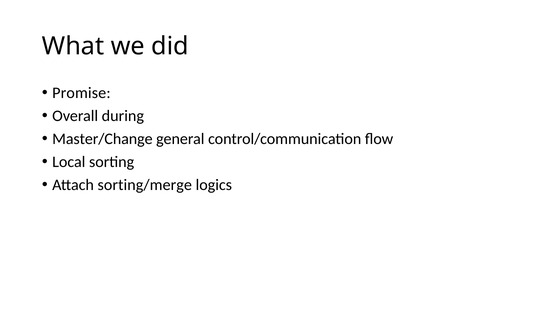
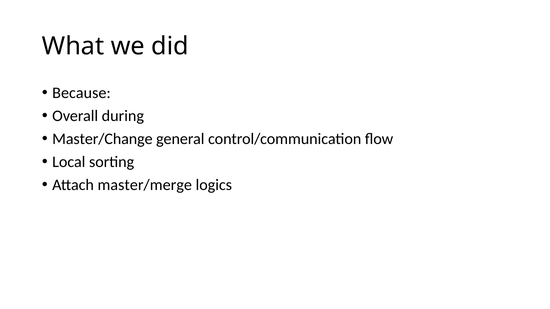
Promise: Promise -> Because
sorting/merge: sorting/merge -> master/merge
